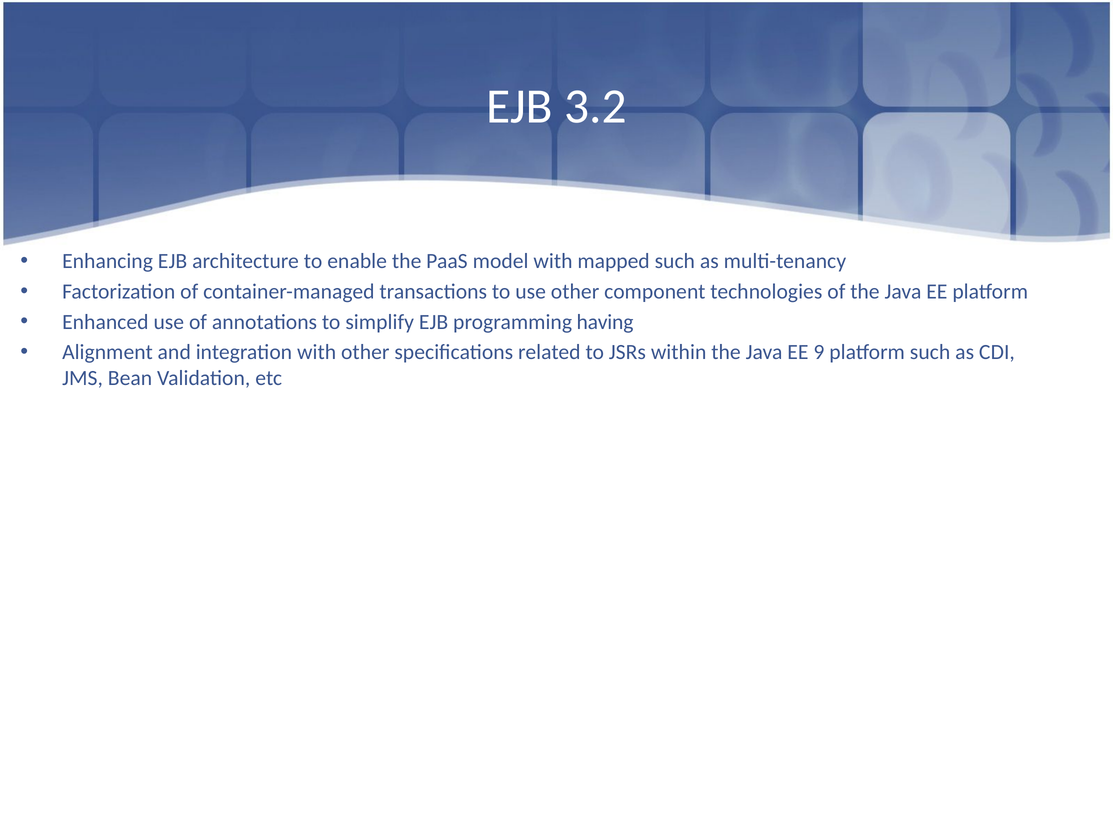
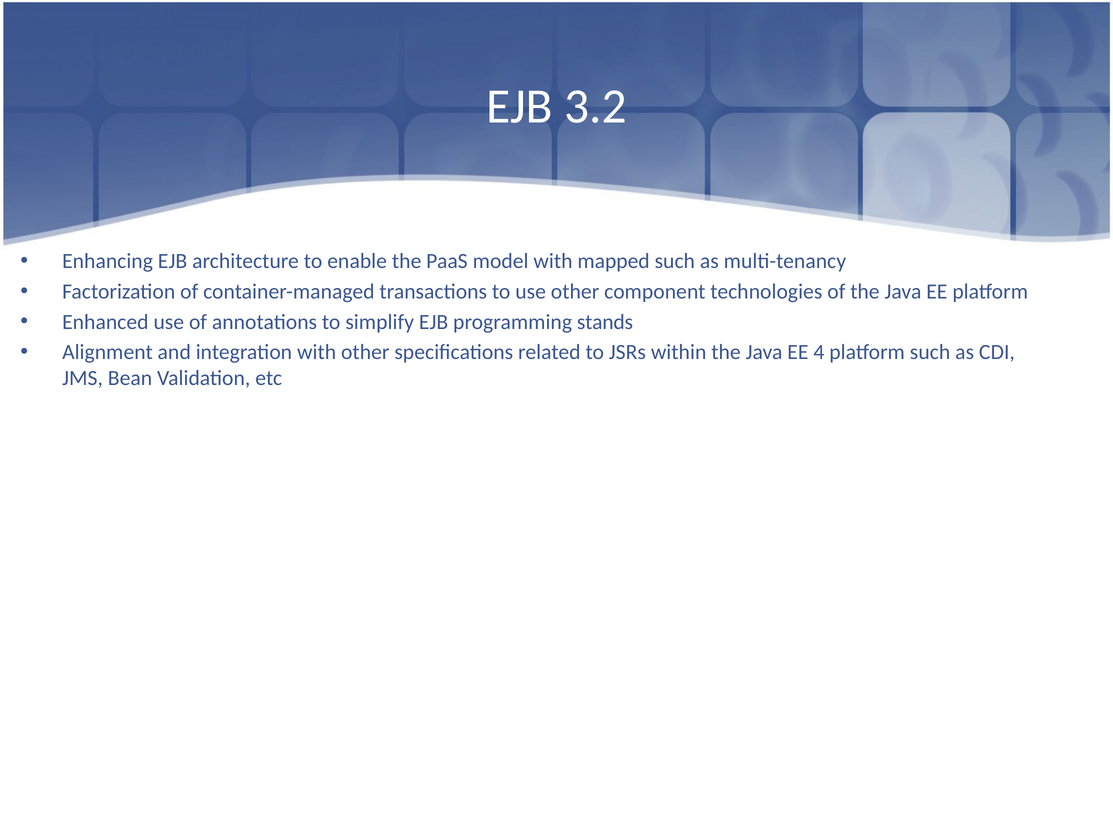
having: having -> stands
9: 9 -> 4
